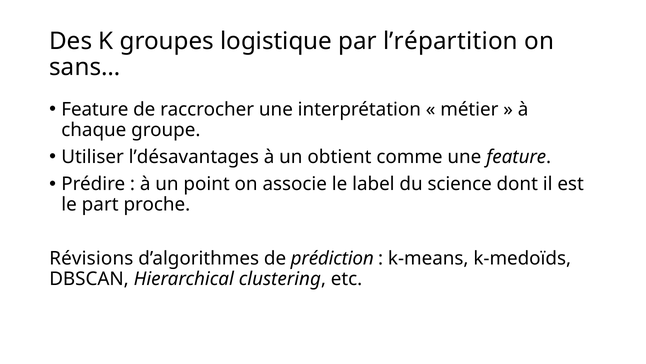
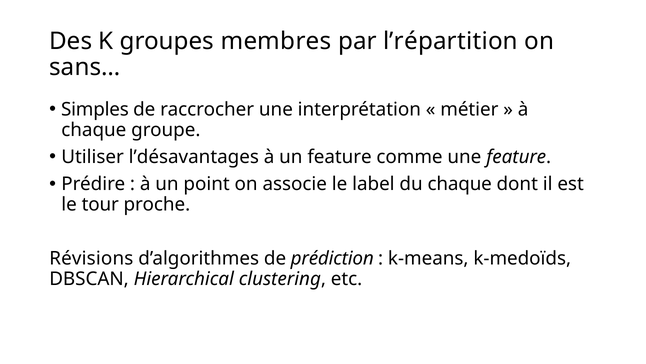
logistique: logistique -> membres
Feature at (95, 109): Feature -> Simples
un obtient: obtient -> feature
du science: science -> chaque
part: part -> tour
